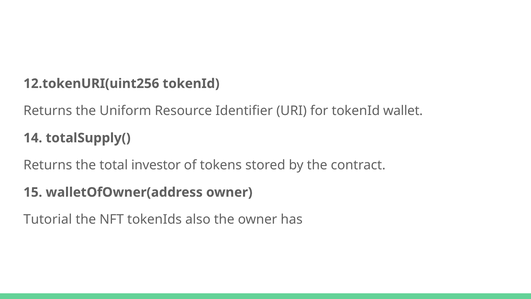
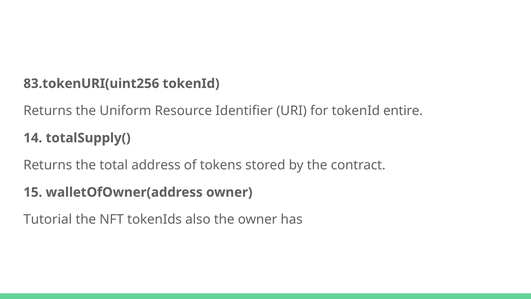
12.tokenURI(uint256: 12.tokenURI(uint256 -> 83.tokenURI(uint256
wallet: wallet -> entire
investor: investor -> address
